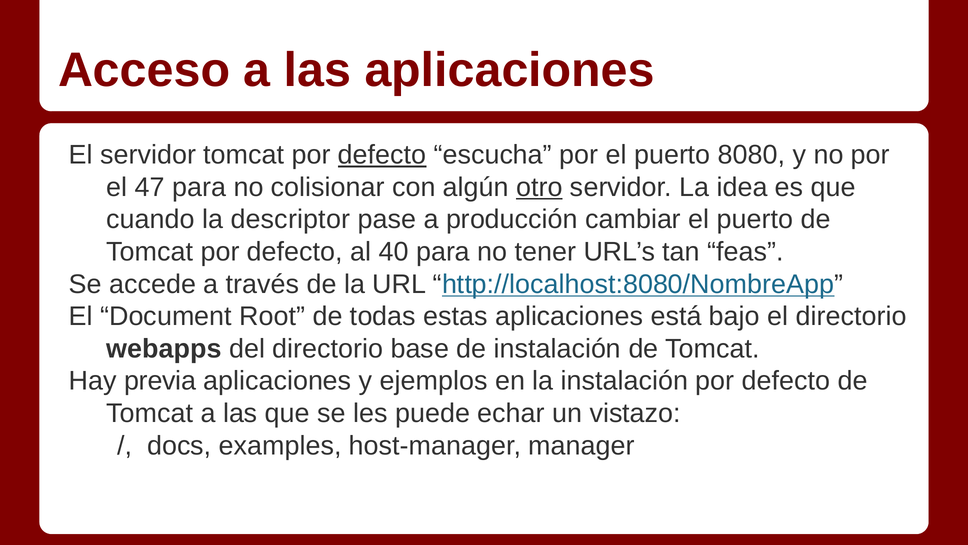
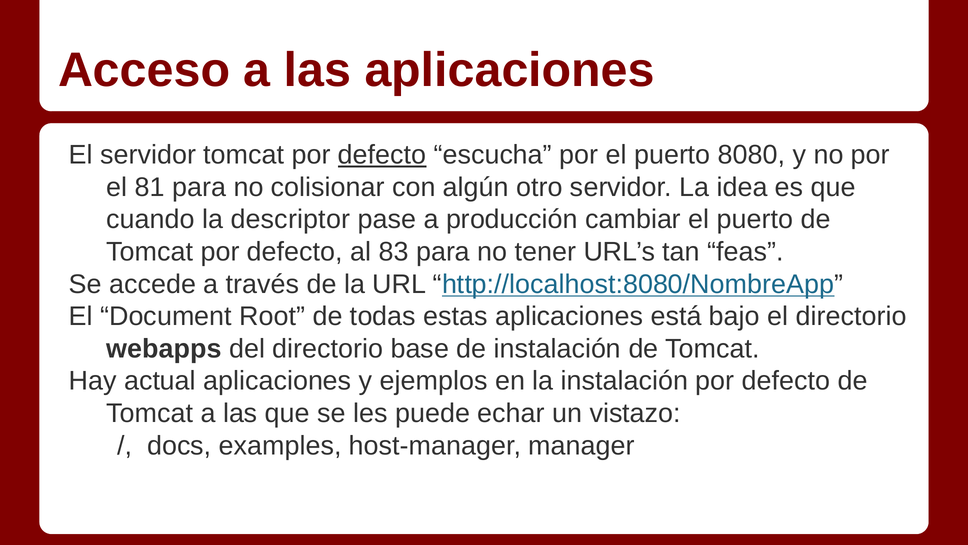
47: 47 -> 81
otro underline: present -> none
40: 40 -> 83
previa: previa -> actual
